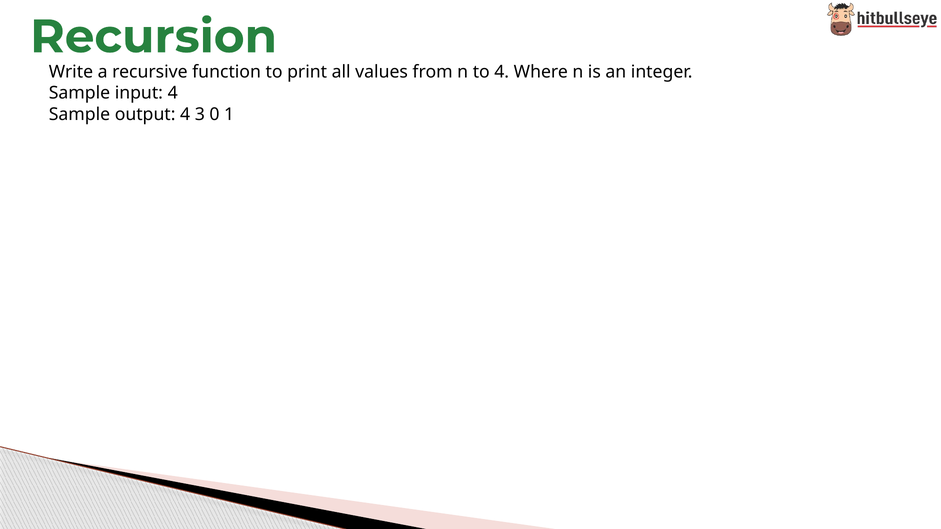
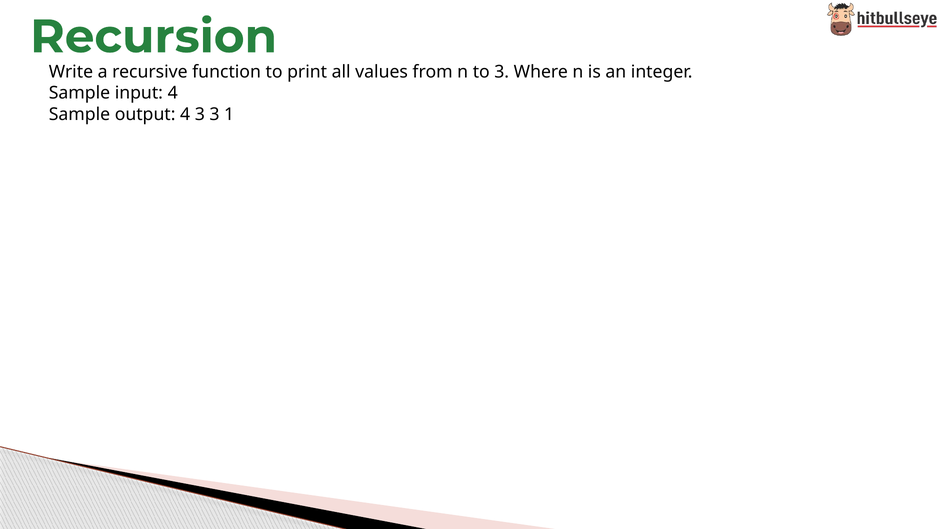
to 4: 4 -> 3
3 0: 0 -> 3
